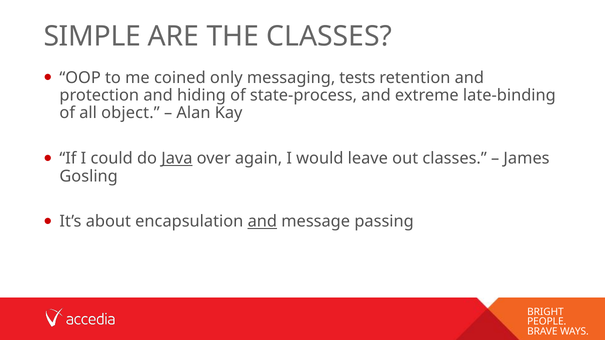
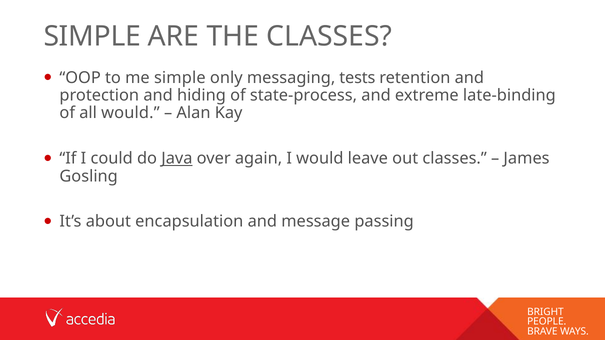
me coined: coined -> simple
all object: object -> would
and at (262, 222) underline: present -> none
